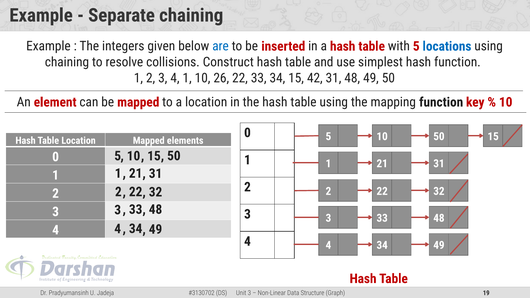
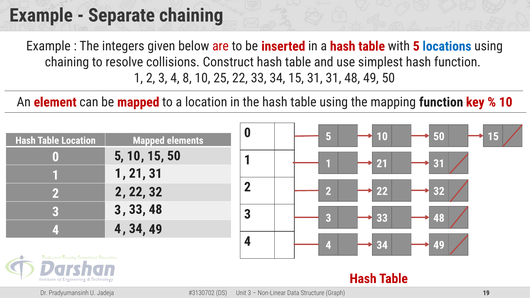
are colour: blue -> red
1 at (187, 78): 1 -> 8
26: 26 -> 25
15 42: 42 -> 31
